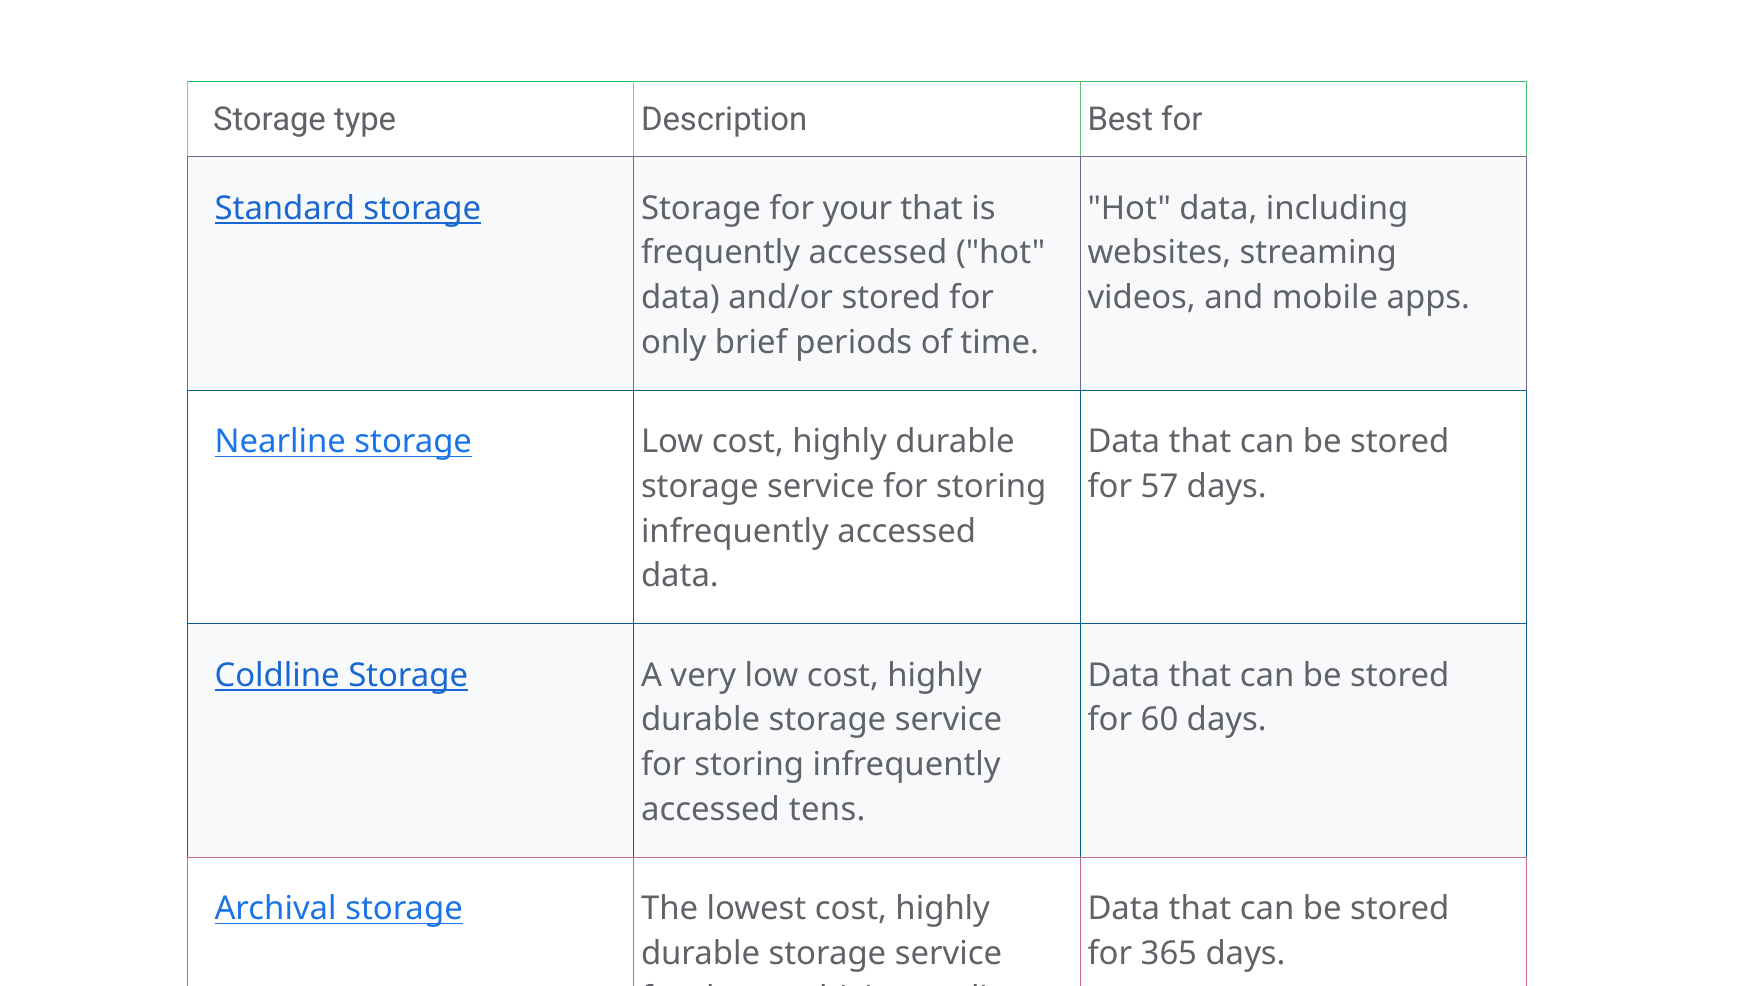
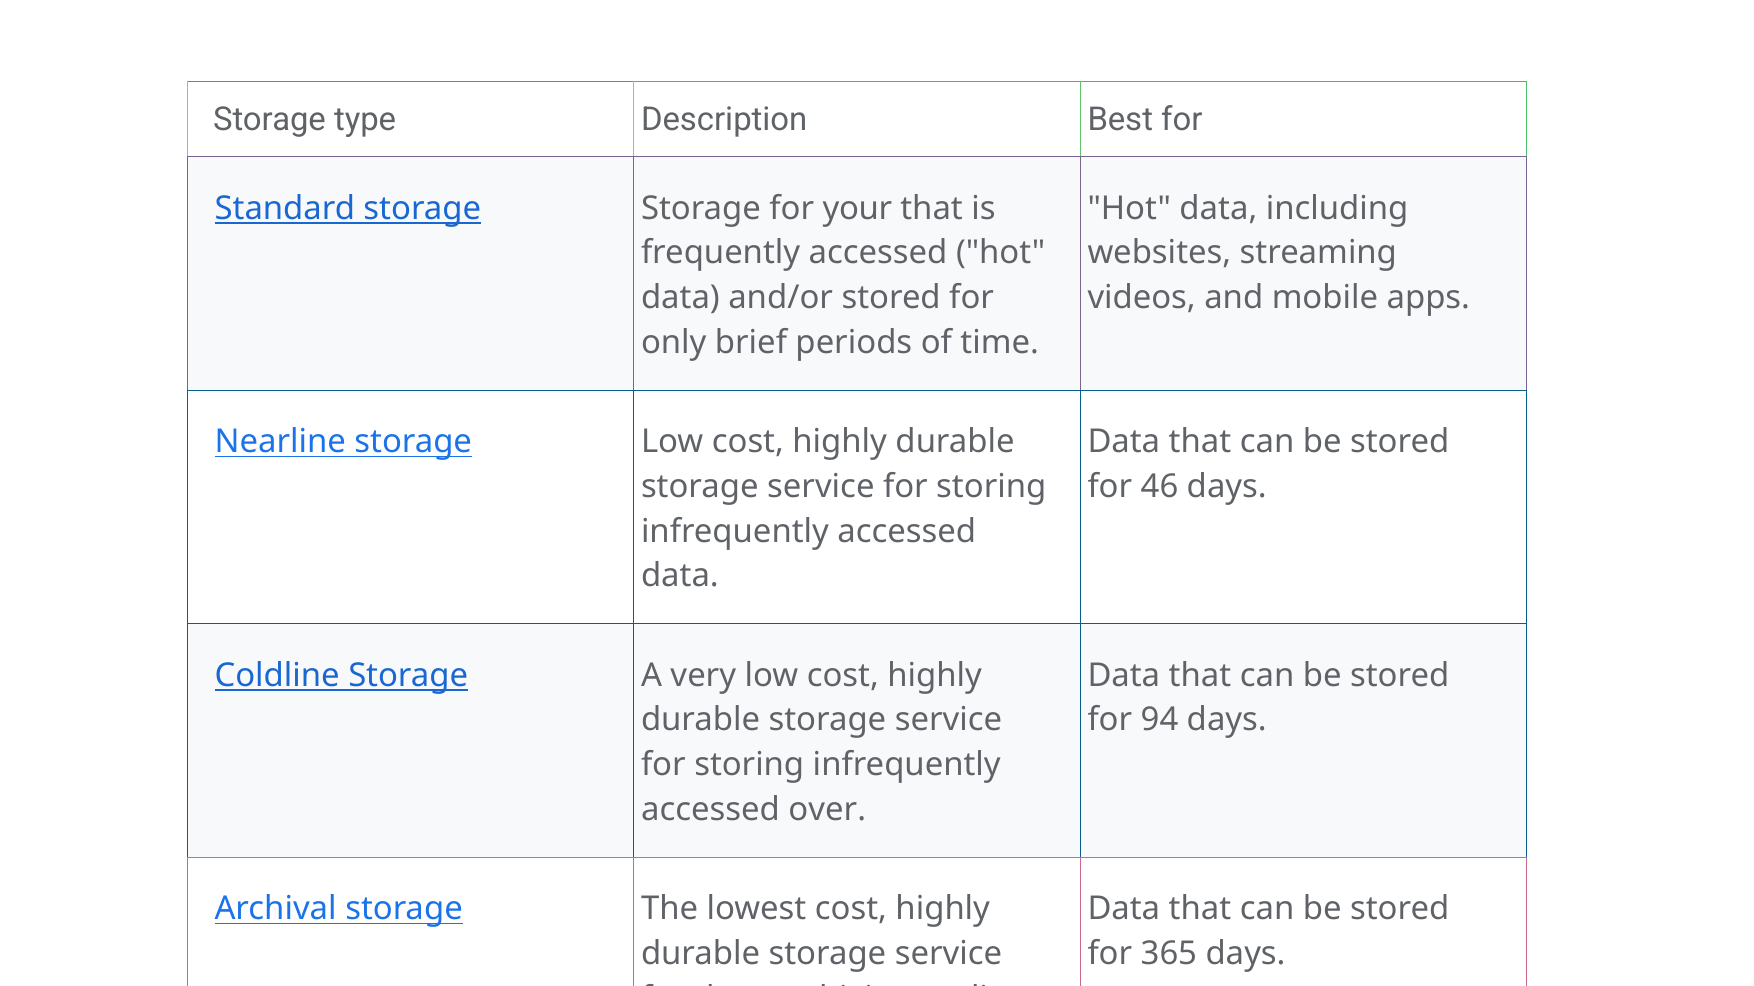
57: 57 -> 46
60: 60 -> 94
tens: tens -> over
